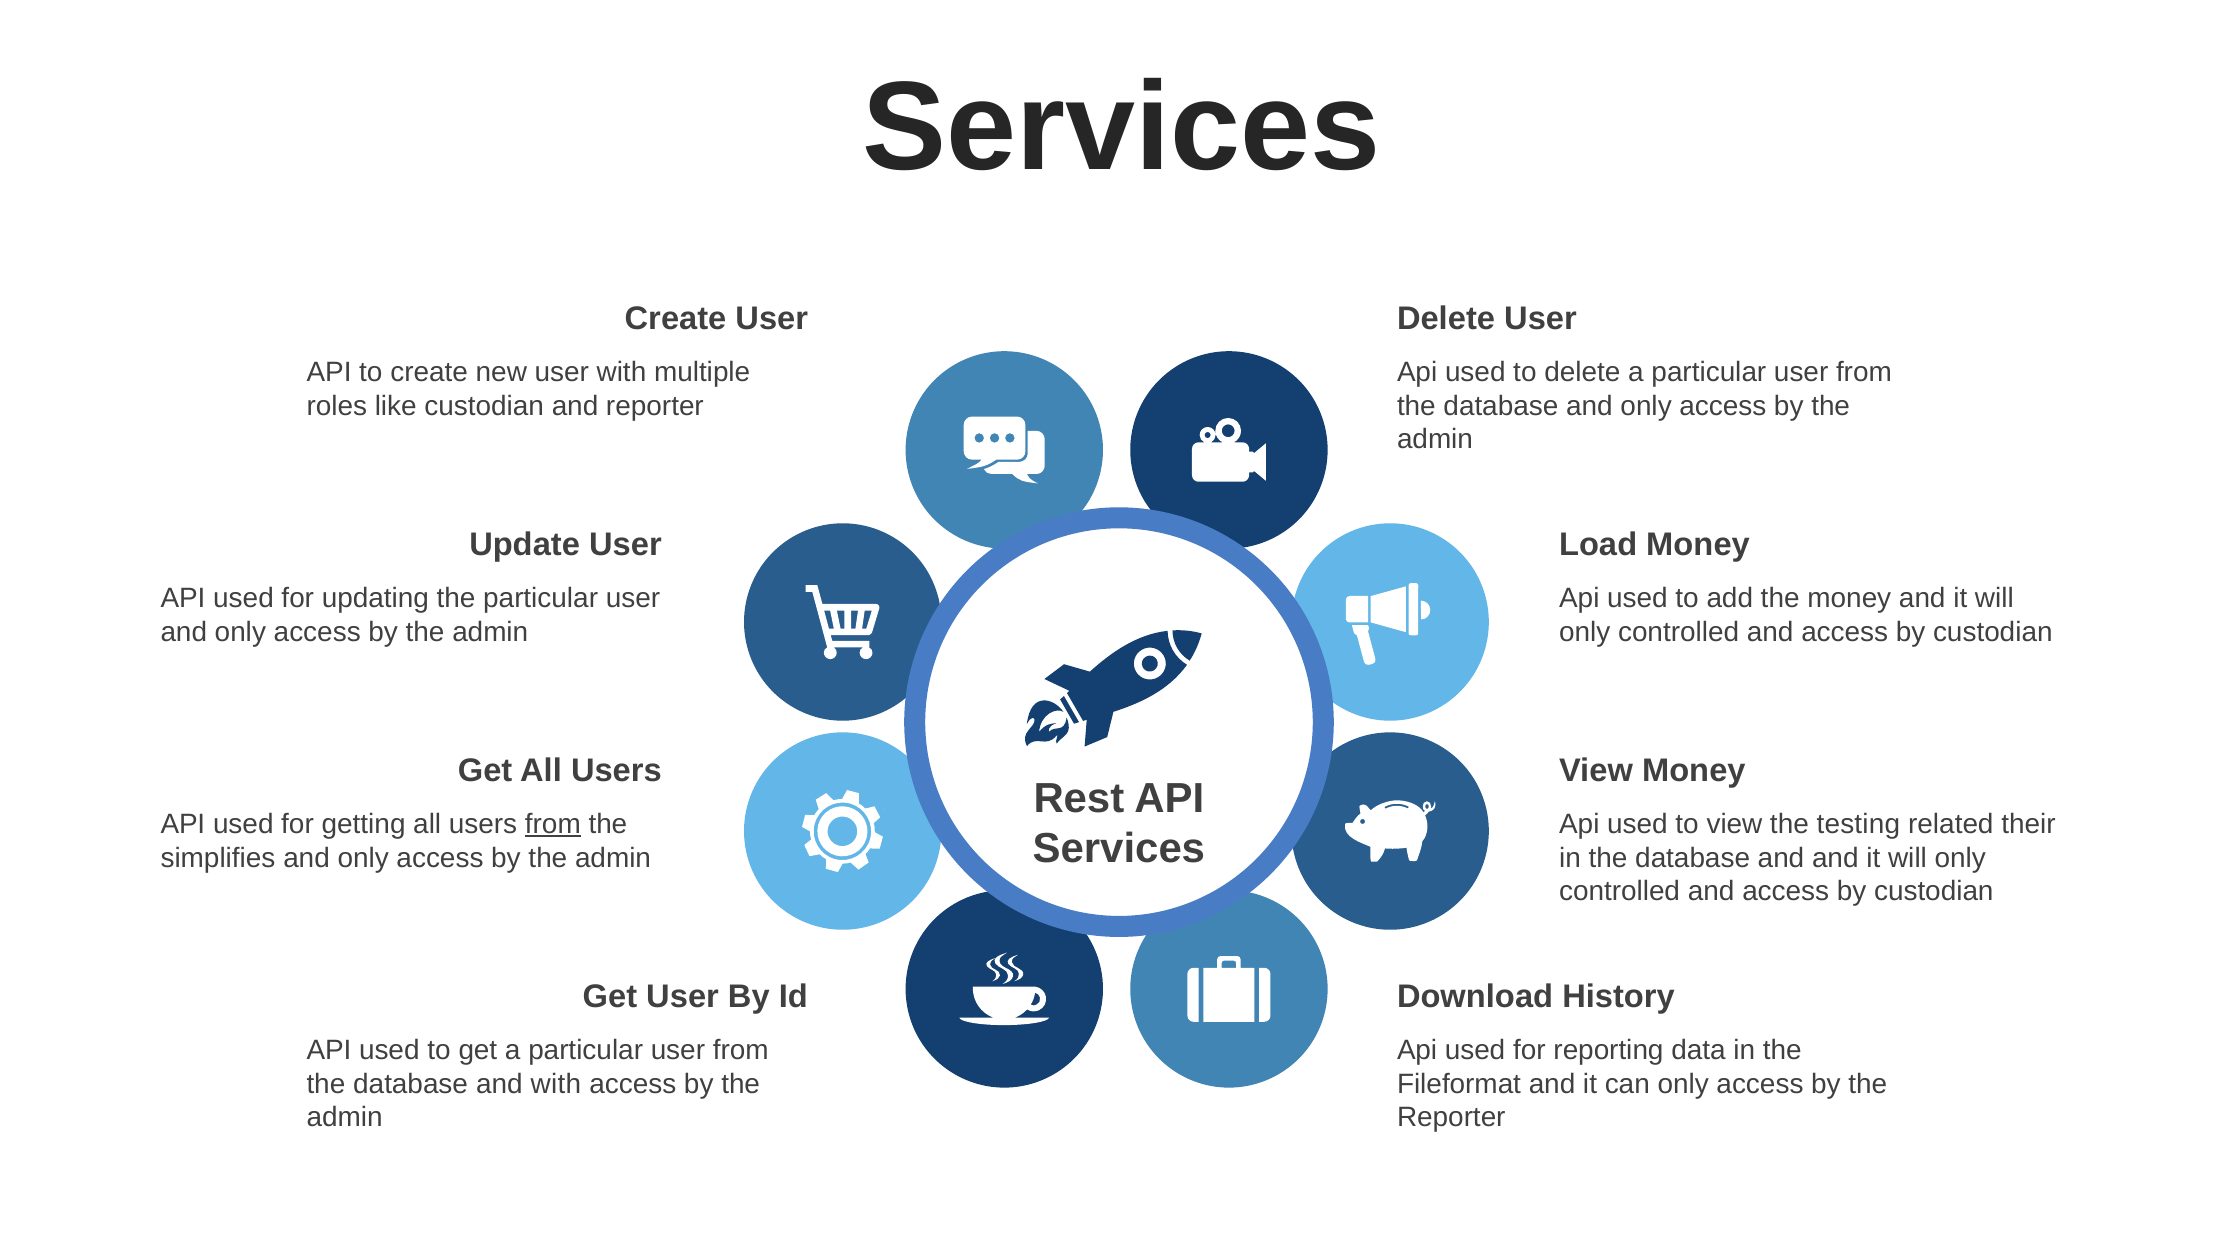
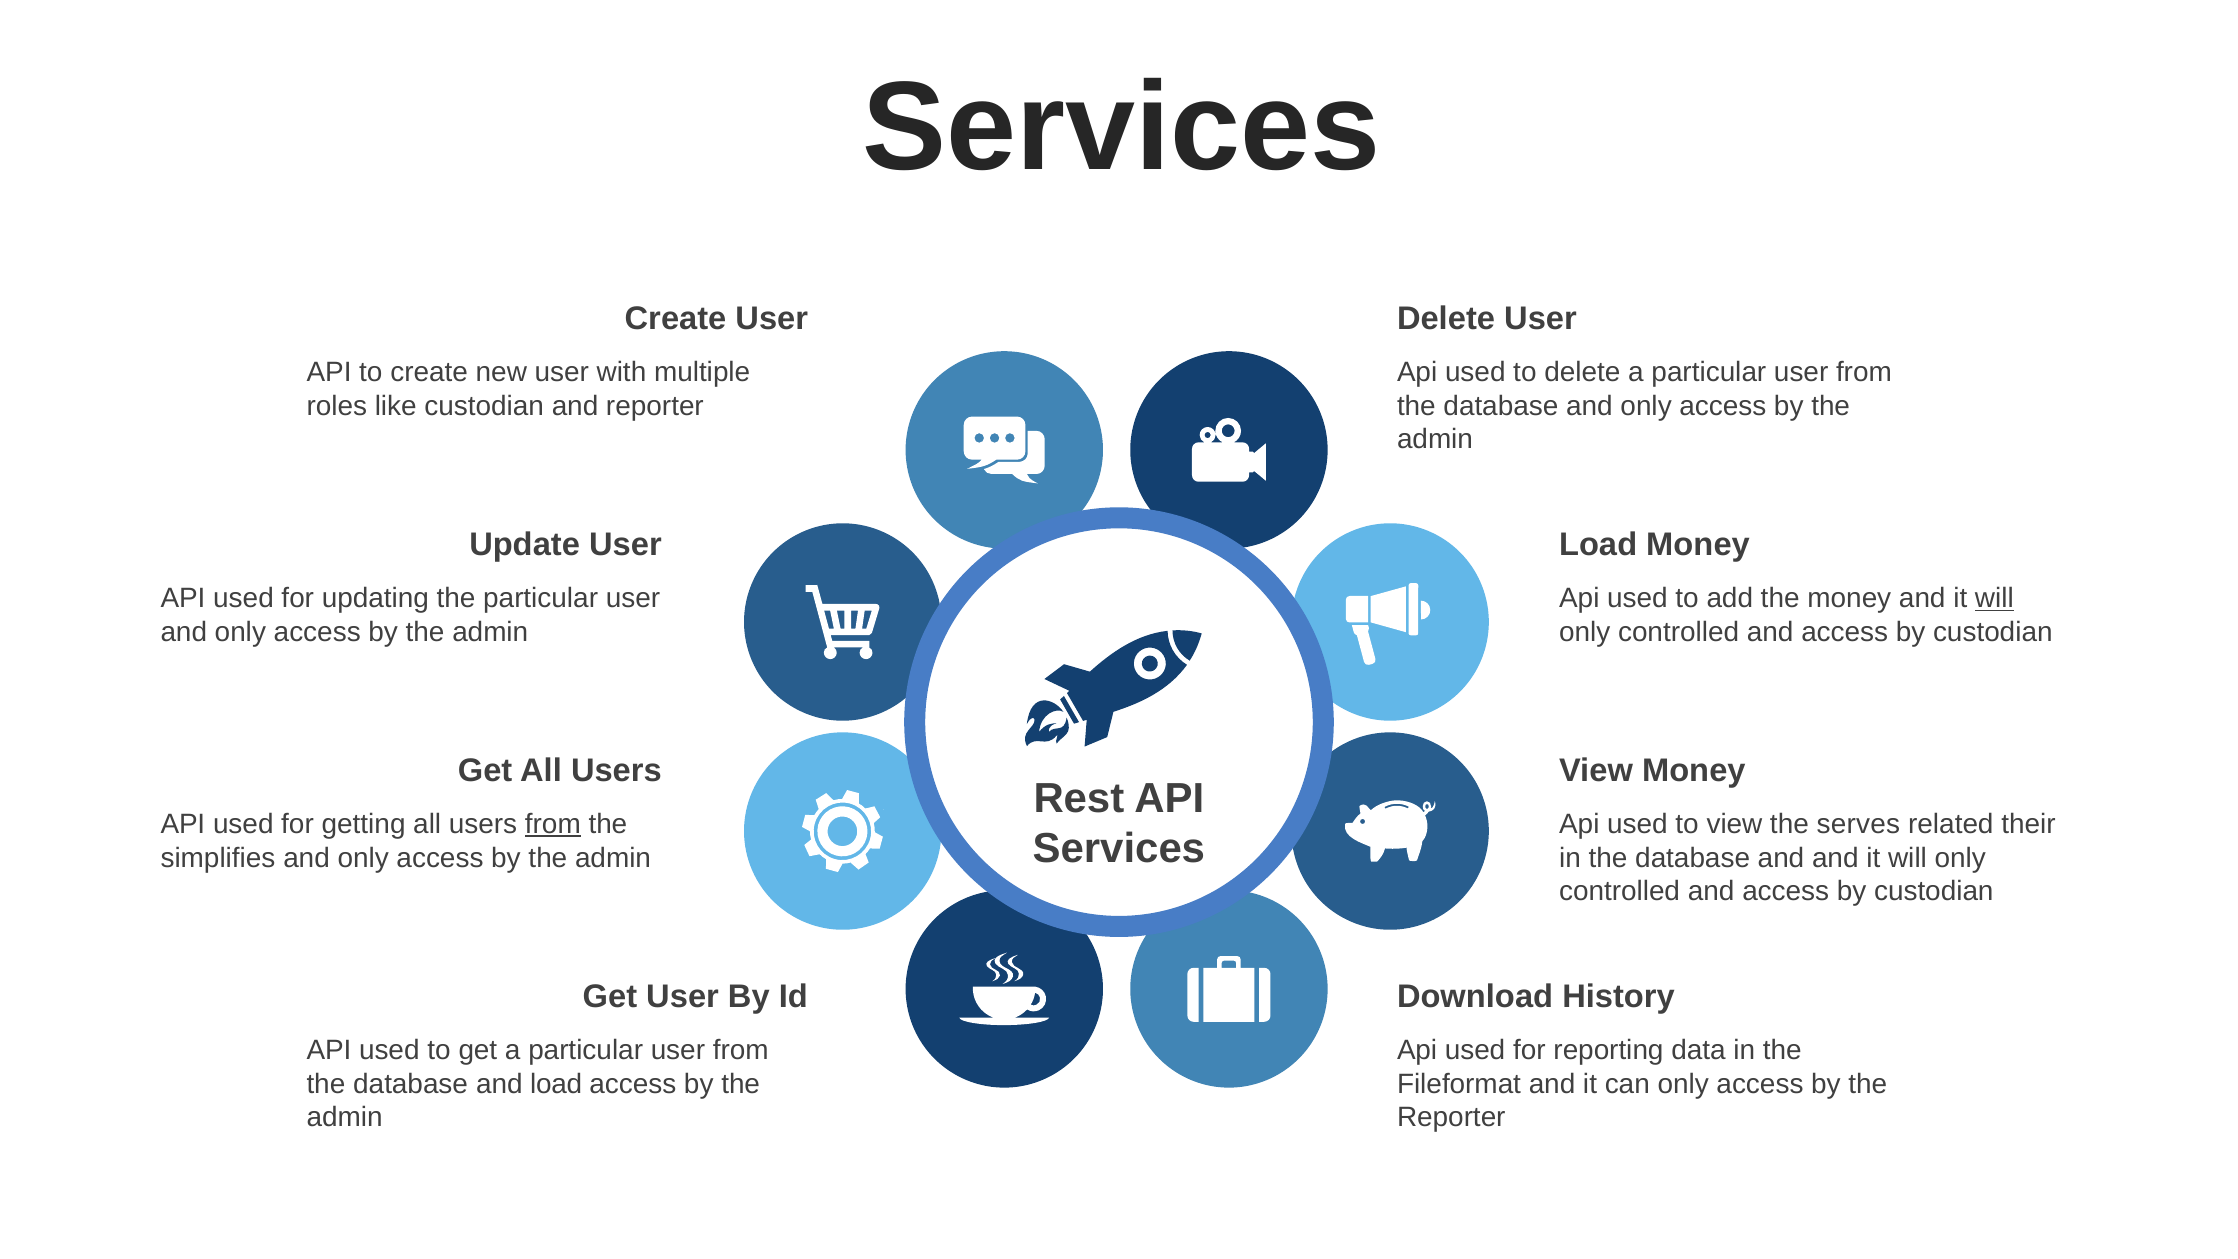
will at (1994, 598) underline: none -> present
testing: testing -> serves
and with: with -> load
